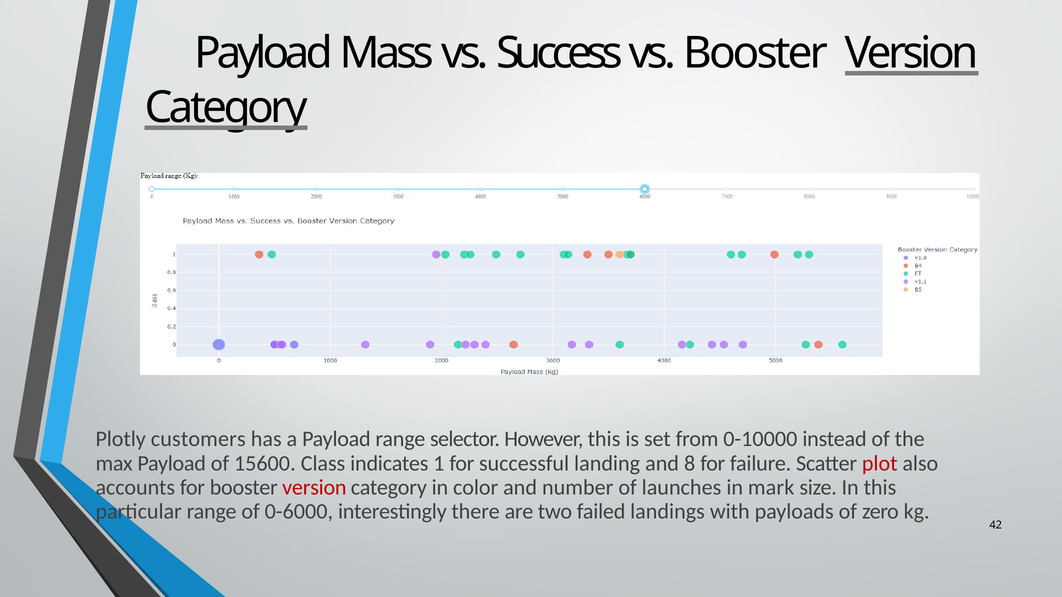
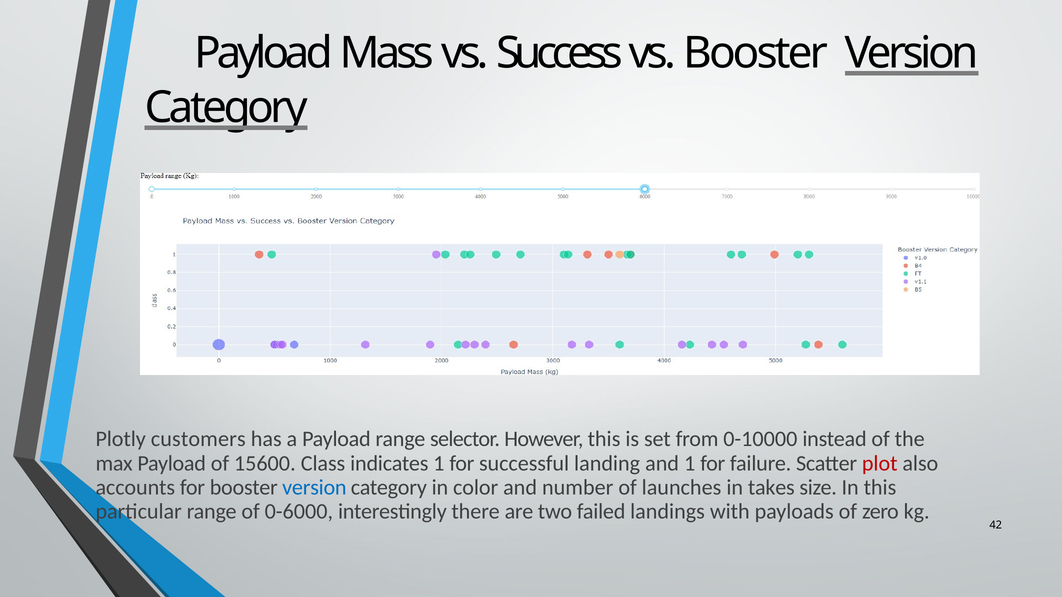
and 8: 8 -> 1
version at (314, 488) colour: red -> blue
mark: mark -> takes
